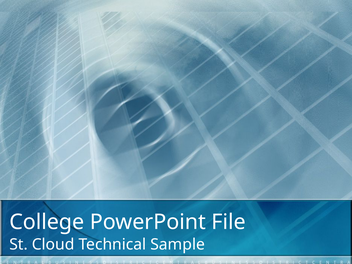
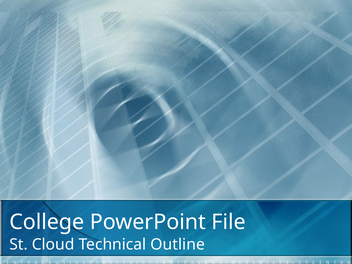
Sample: Sample -> Outline
